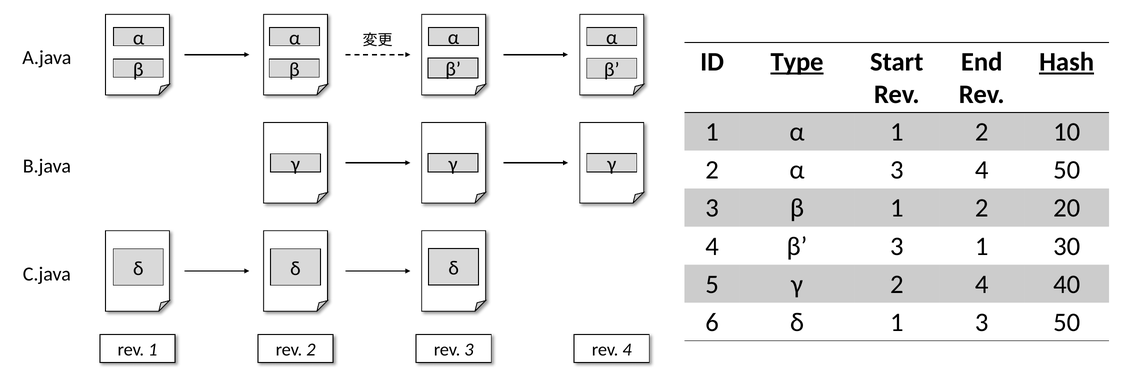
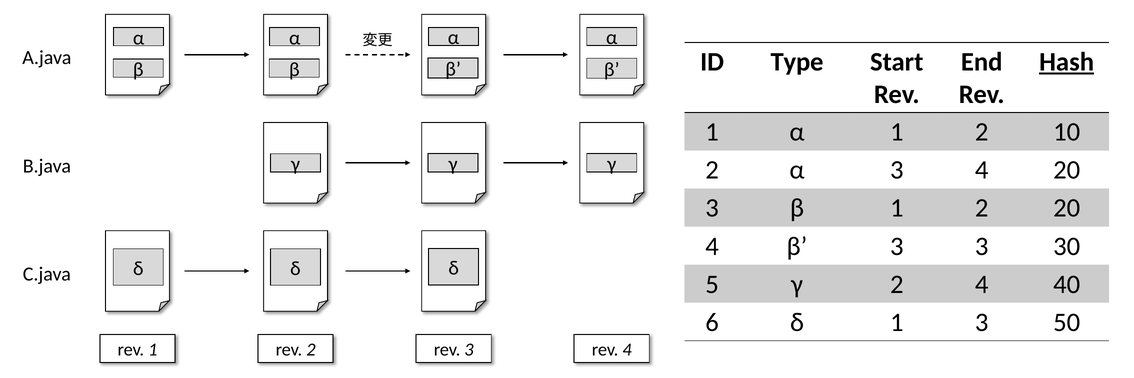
Type underline: present -> none
4 50: 50 -> 20
3 1: 1 -> 3
